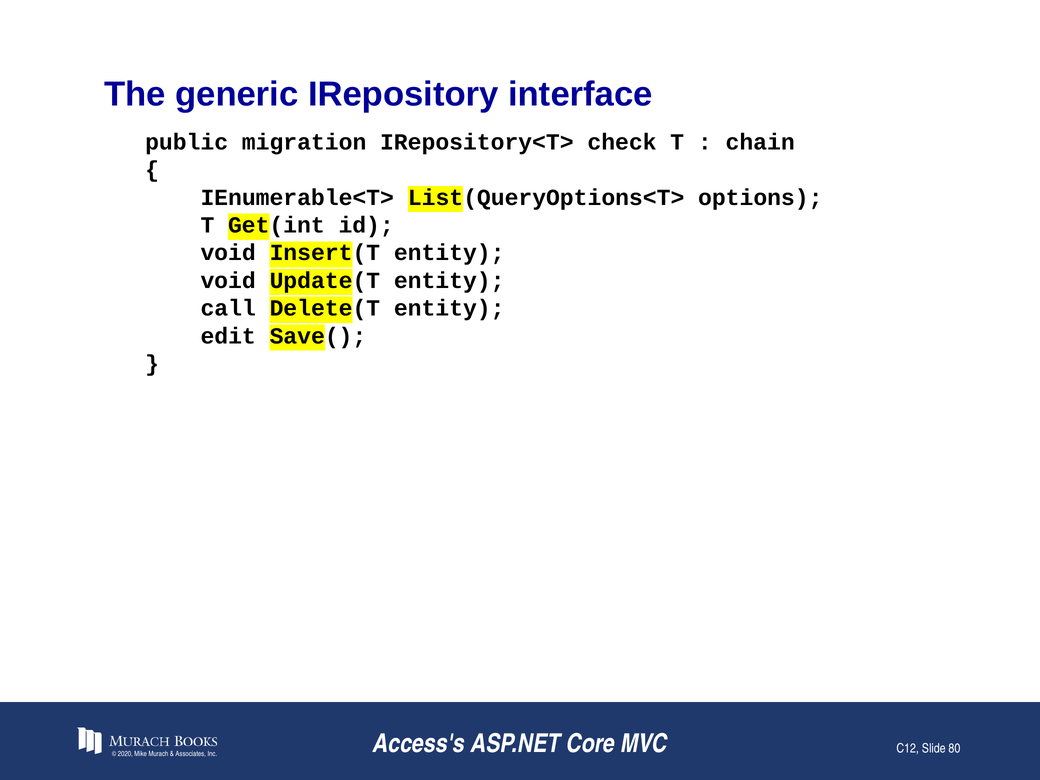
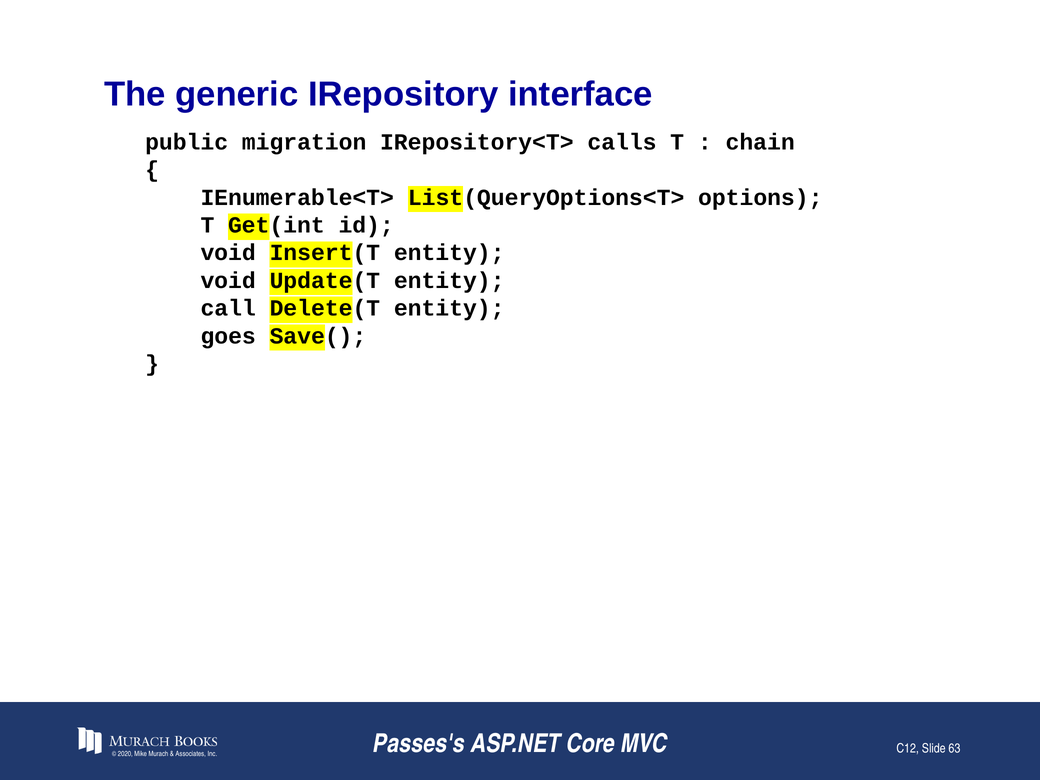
check: check -> calls
edit: edit -> goes
Access's: Access's -> Passes's
80: 80 -> 63
